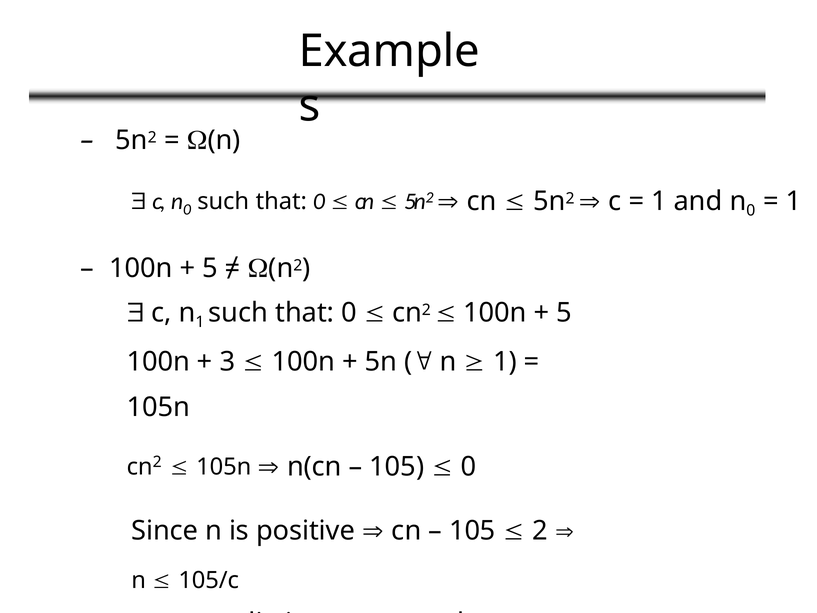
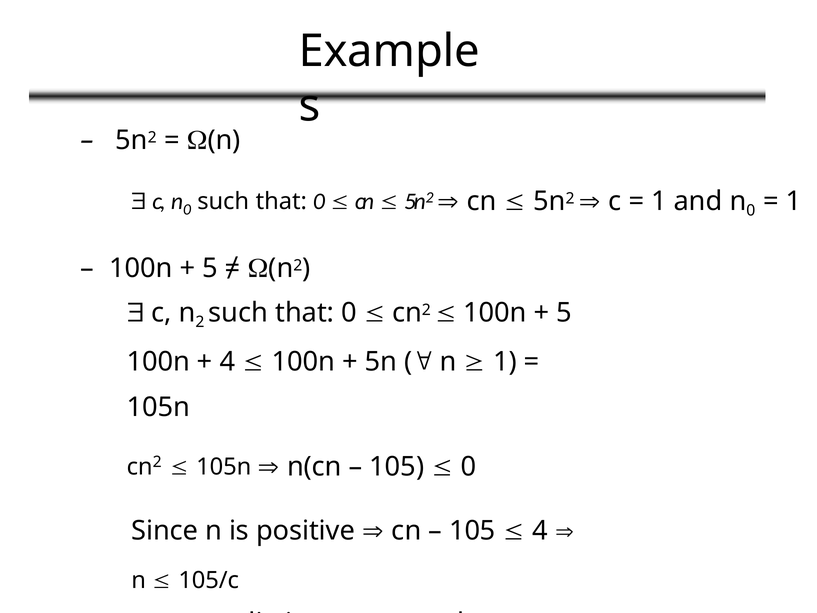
n 1: 1 -> 2
3 at (227, 361): 3 -> 4
2 at (540, 530): 2 -> 4
